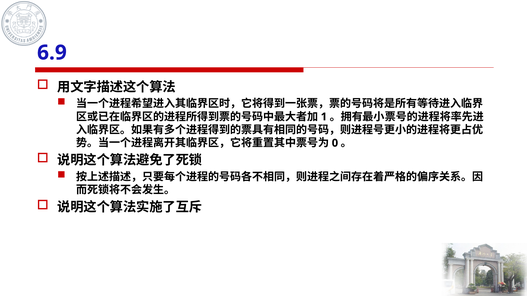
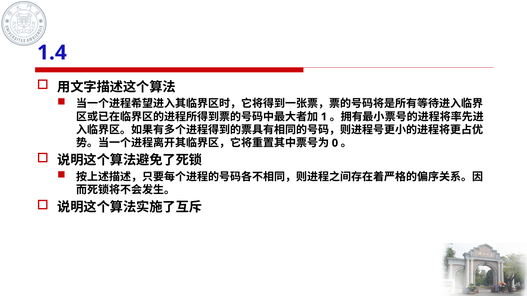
6.9: 6.9 -> 1.4
